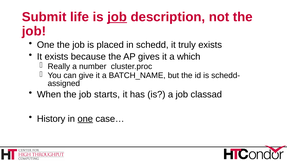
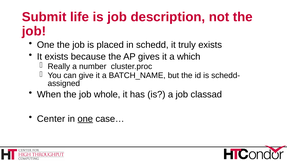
job at (117, 17) underline: present -> none
starts: starts -> whole
History: History -> Center
